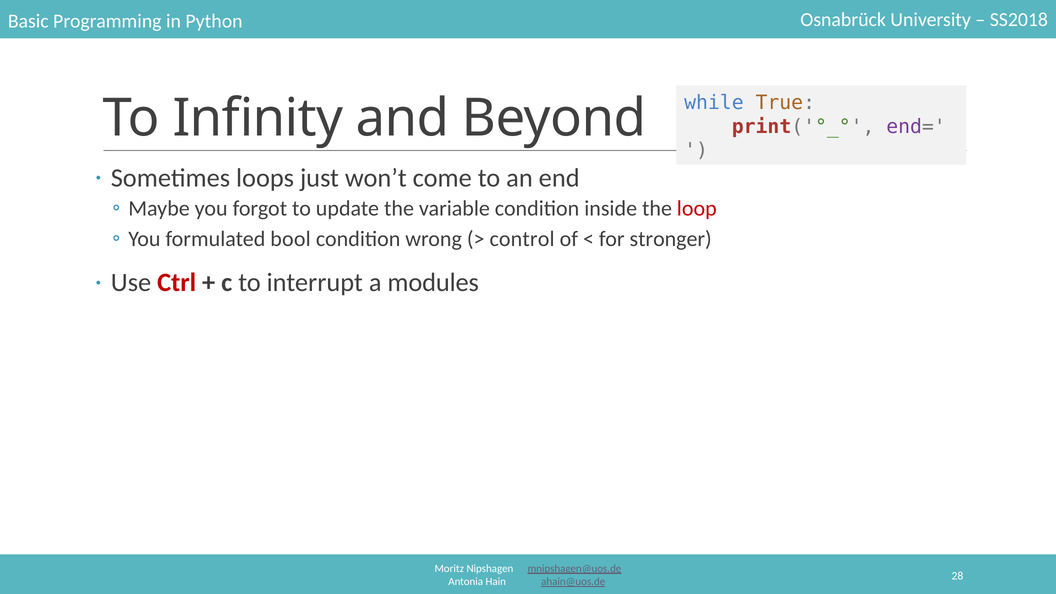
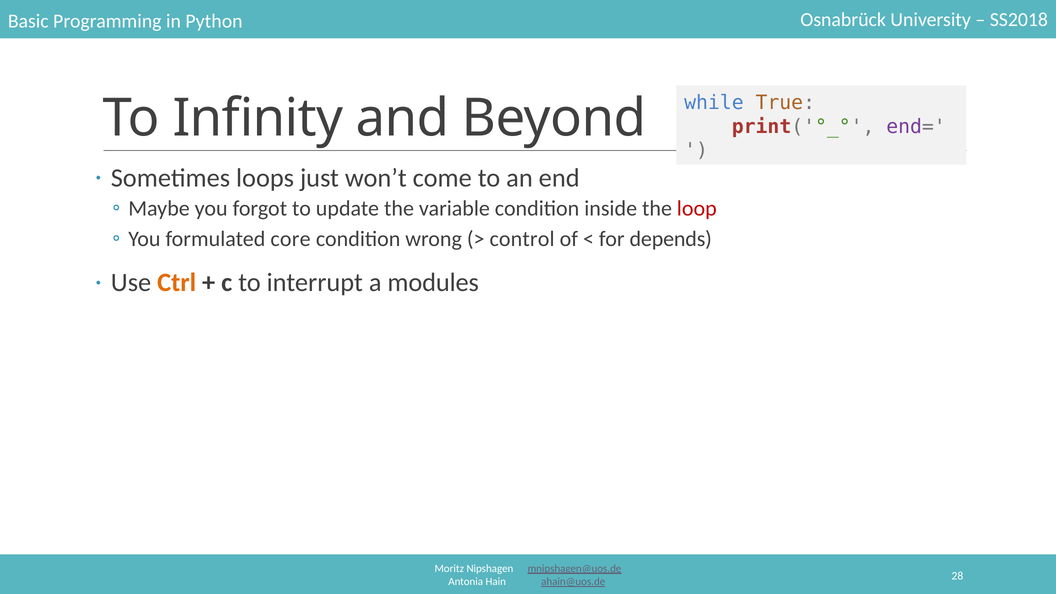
bool: bool -> core
stronger: stronger -> depends
Ctrl colour: red -> orange
